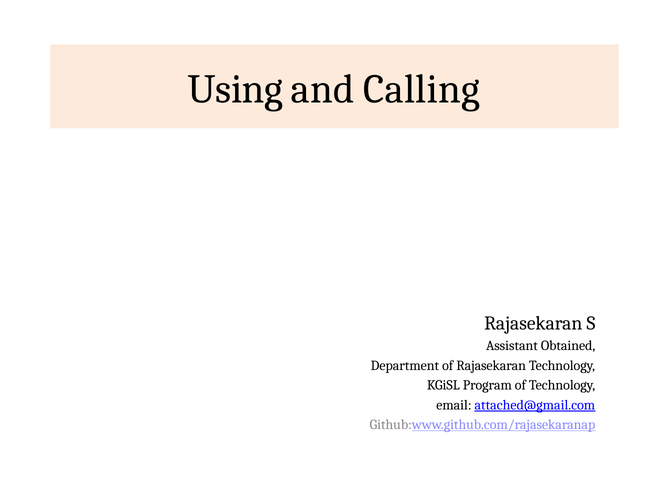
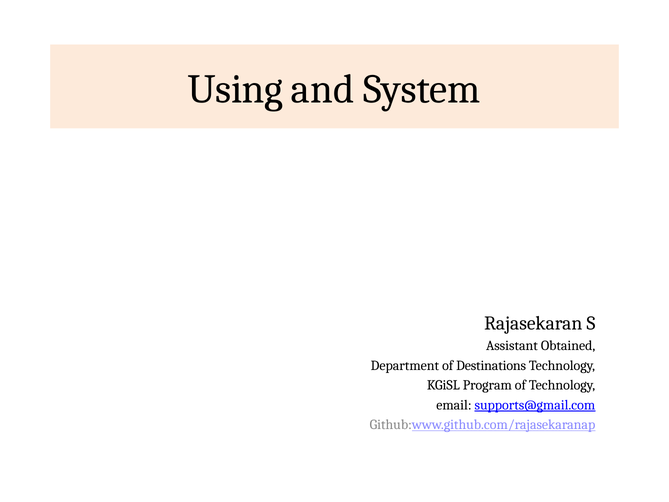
Calling: Calling -> System
of Rajasekaran: Rajasekaran -> Destinations
attached@gmail.com: attached@gmail.com -> supports@gmail.com
